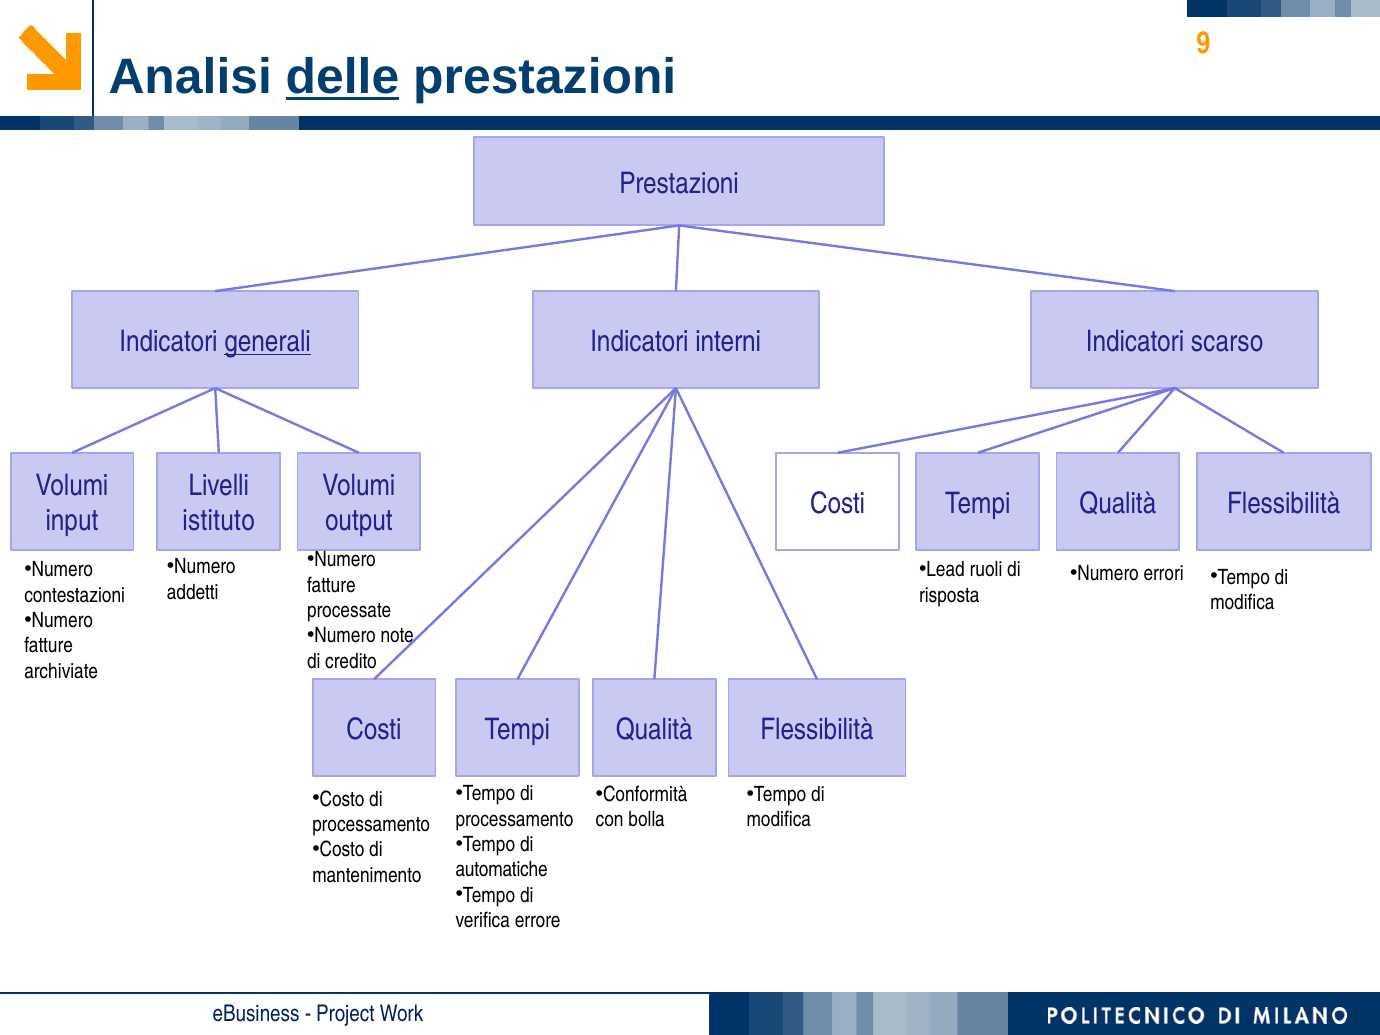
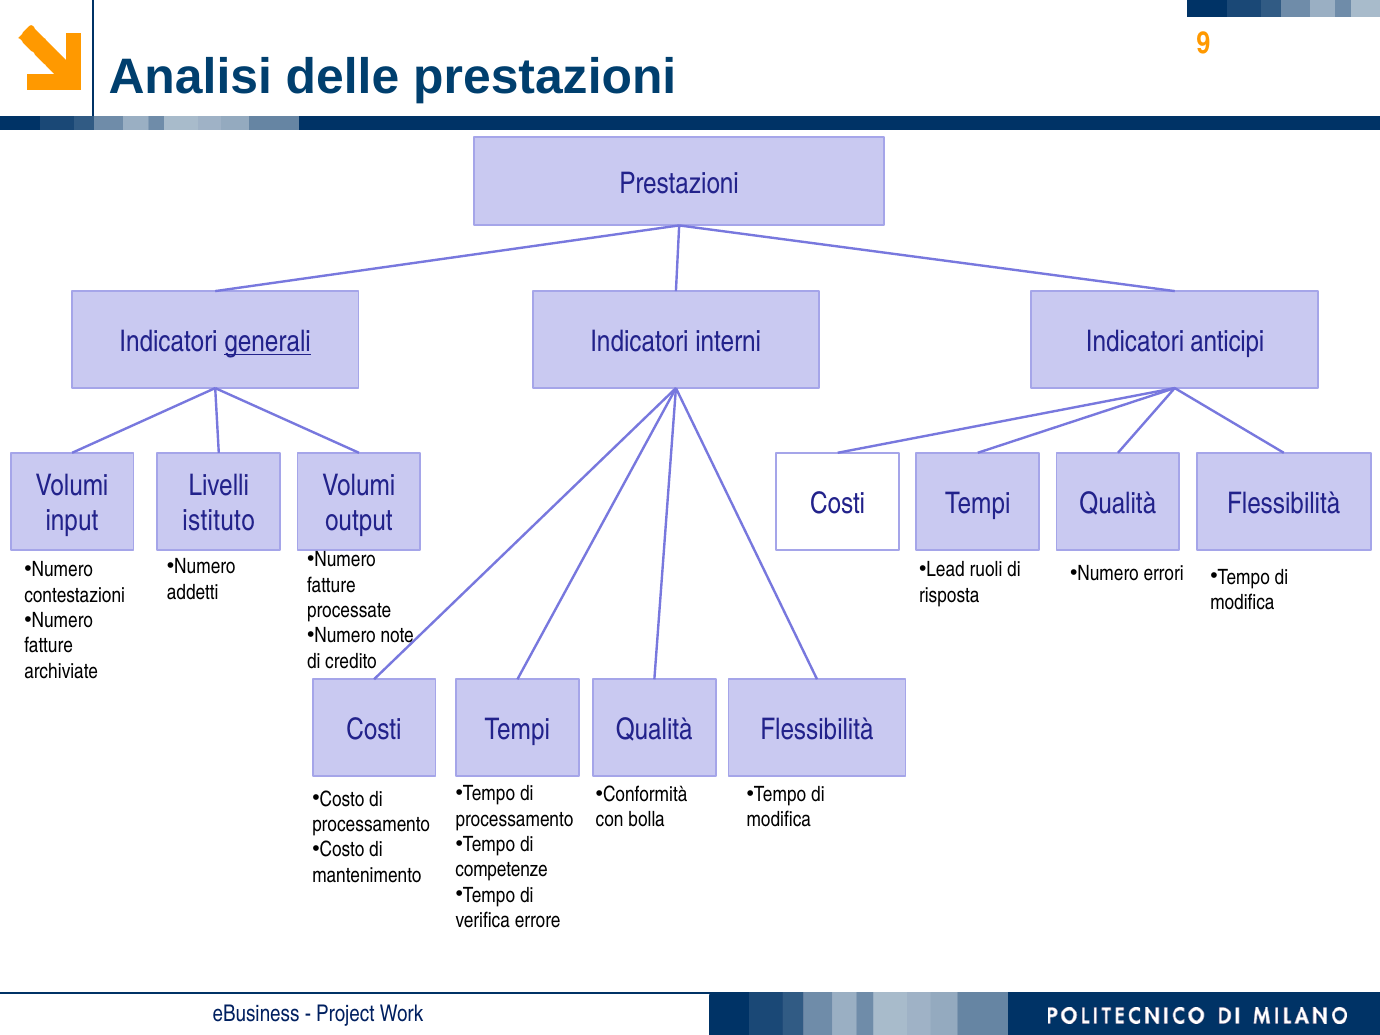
delle underline: present -> none
scarso: scarso -> anticipi
automatiche: automatiche -> competenze
